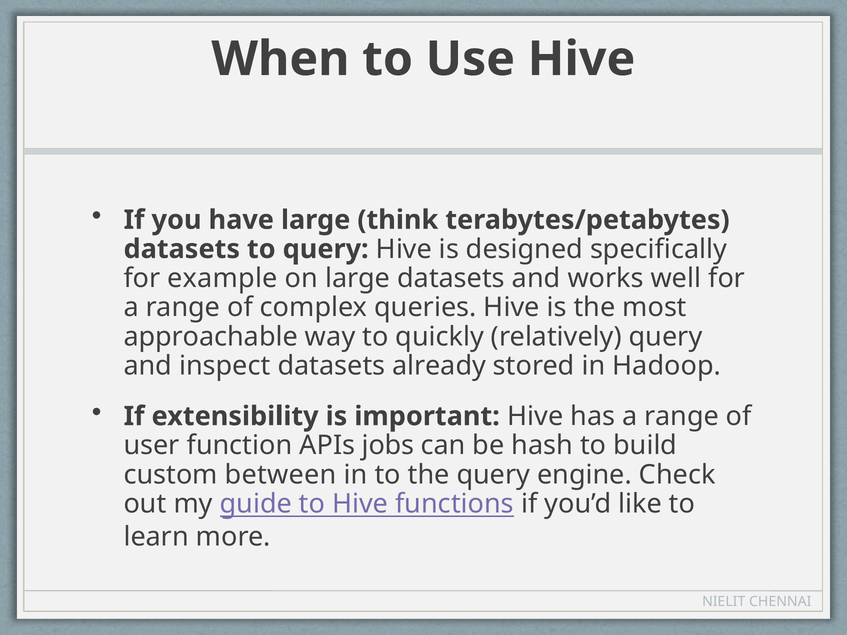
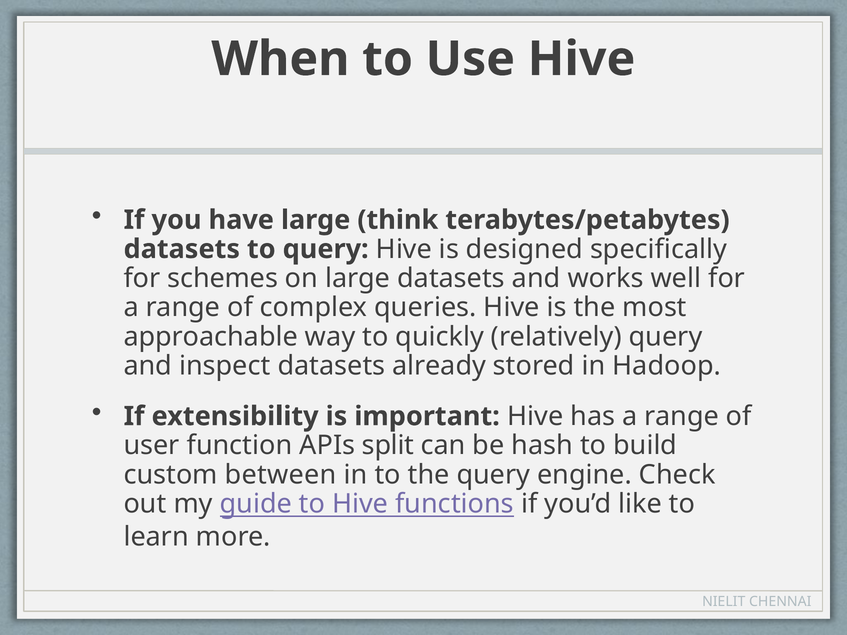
example: example -> schemes
jobs: jobs -> split
